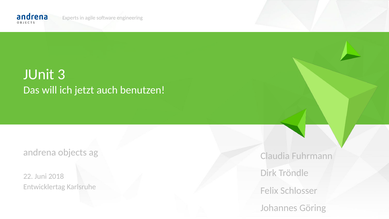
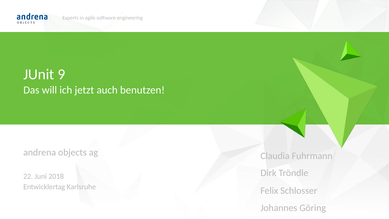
3: 3 -> 9
